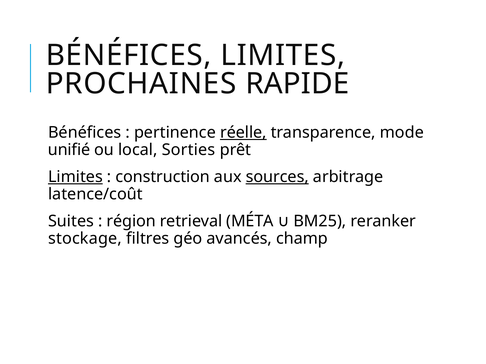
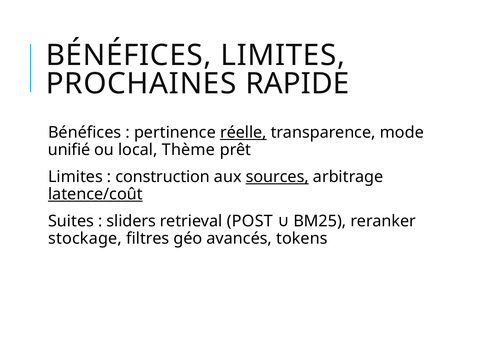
Sorties: Sorties -> Thème
Limites at (75, 177) underline: present -> none
latence/coût underline: none -> present
région: région -> sliders
MÉTA: MÉTA -> POST
champ: champ -> tokens
